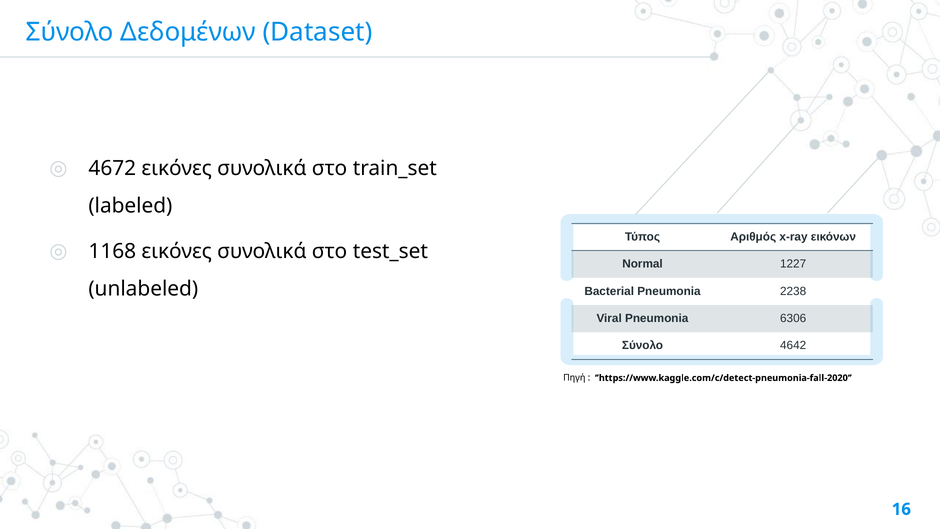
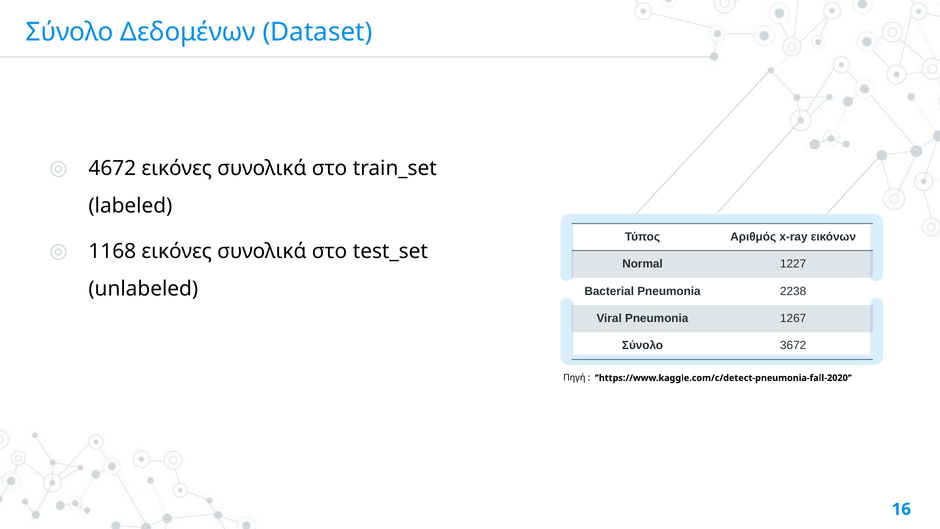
6306: 6306 -> 1267
4642: 4642 -> 3672
